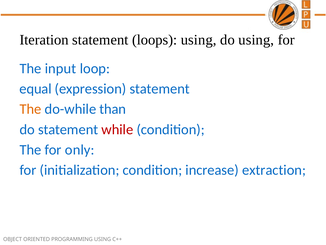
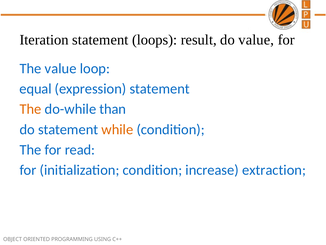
loops using: using -> result
do using: using -> value
The input: input -> value
while colour: red -> orange
only: only -> read
